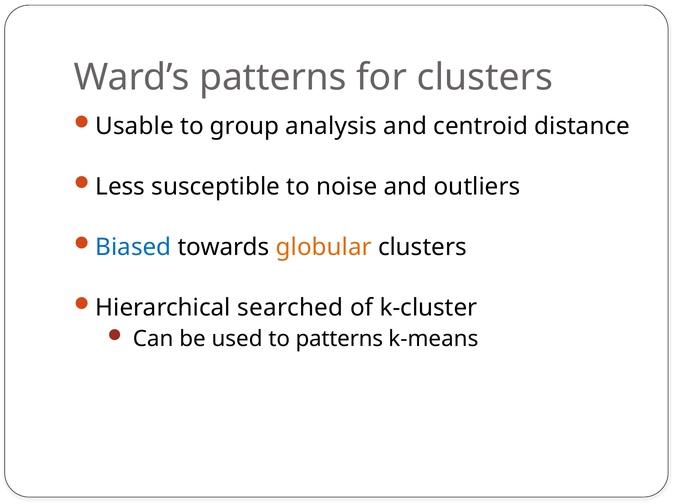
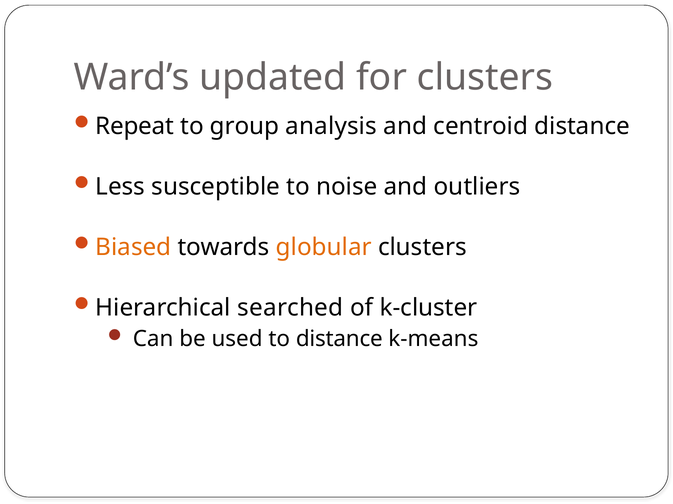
Ward’s patterns: patterns -> updated
Usable: Usable -> Repeat
Biased colour: blue -> orange
to patterns: patterns -> distance
